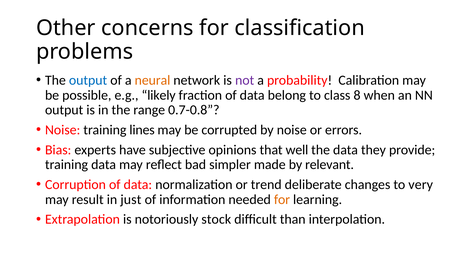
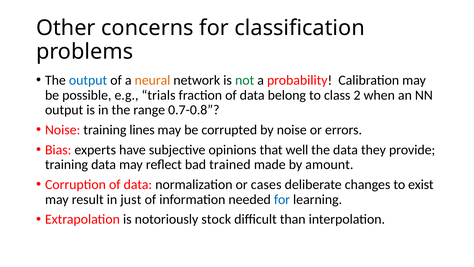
not colour: purple -> green
likely: likely -> trials
8: 8 -> 2
simpler: simpler -> trained
relevant: relevant -> amount
trend: trend -> cases
very: very -> exist
for at (282, 199) colour: orange -> blue
